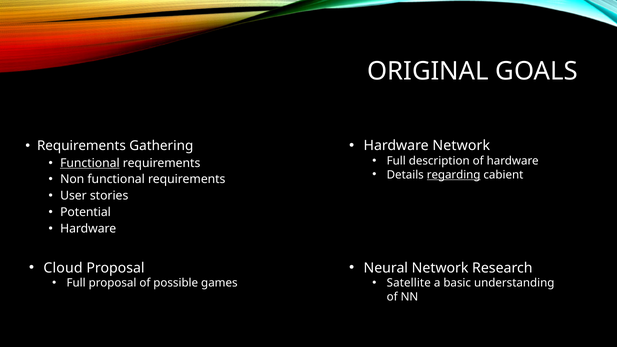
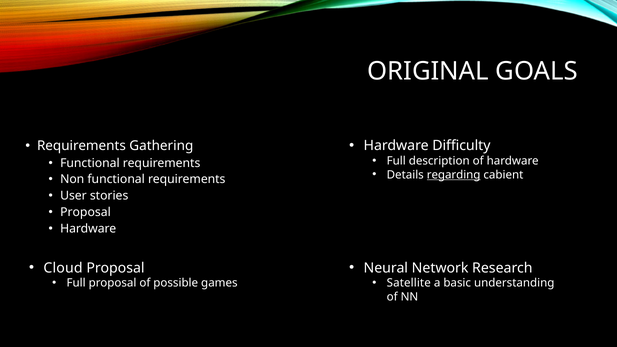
Hardware Network: Network -> Difficulty
Functional at (90, 163) underline: present -> none
Potential at (85, 212): Potential -> Proposal
